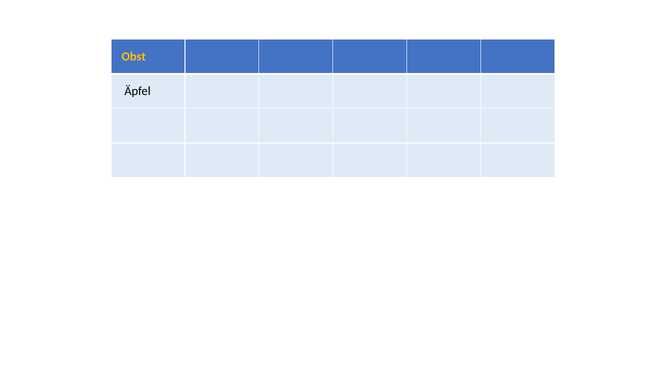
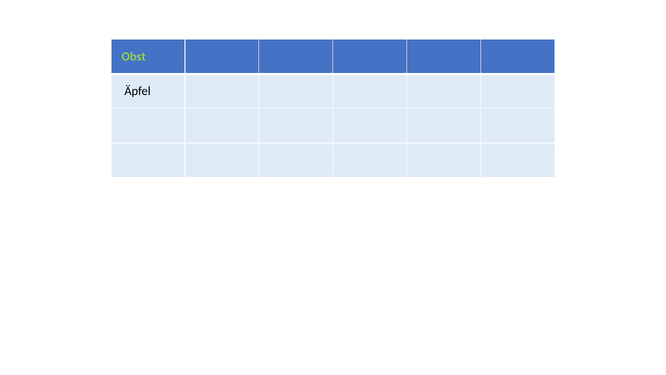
Obst colour: yellow -> light green
